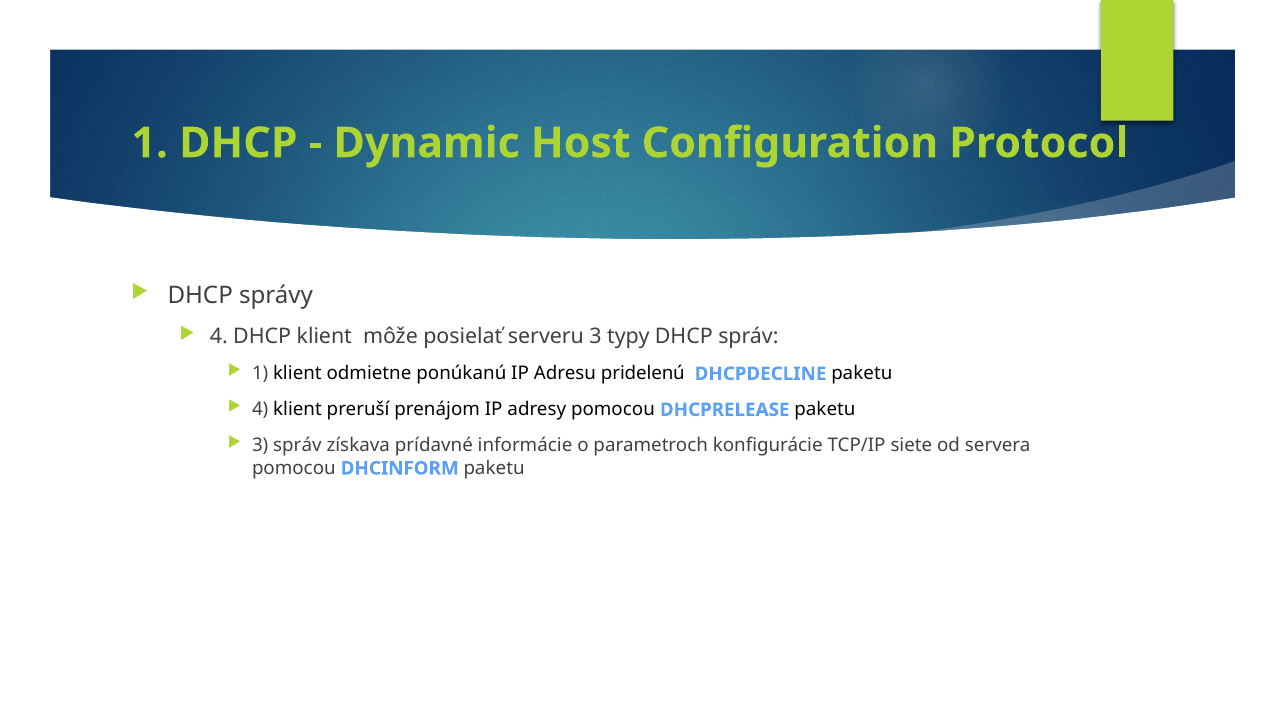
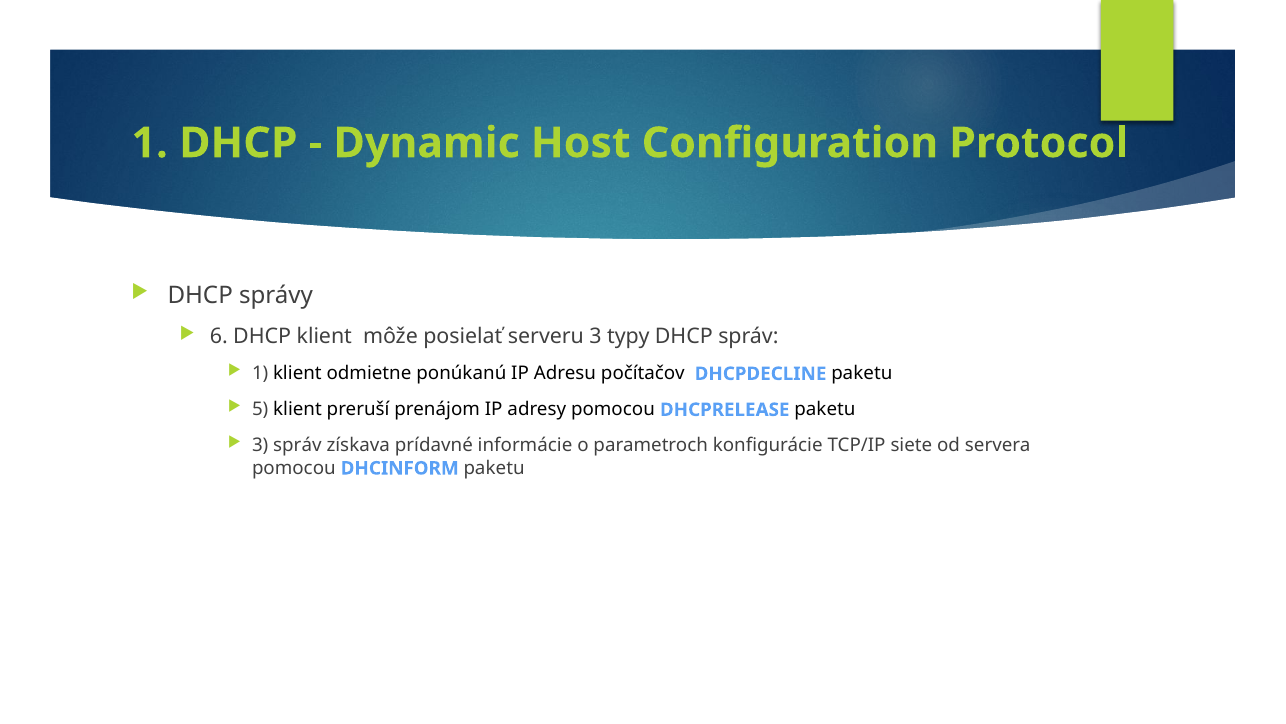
4 at (219, 336): 4 -> 6
pridelenú: pridelenú -> počítačov
4 at (260, 409): 4 -> 5
